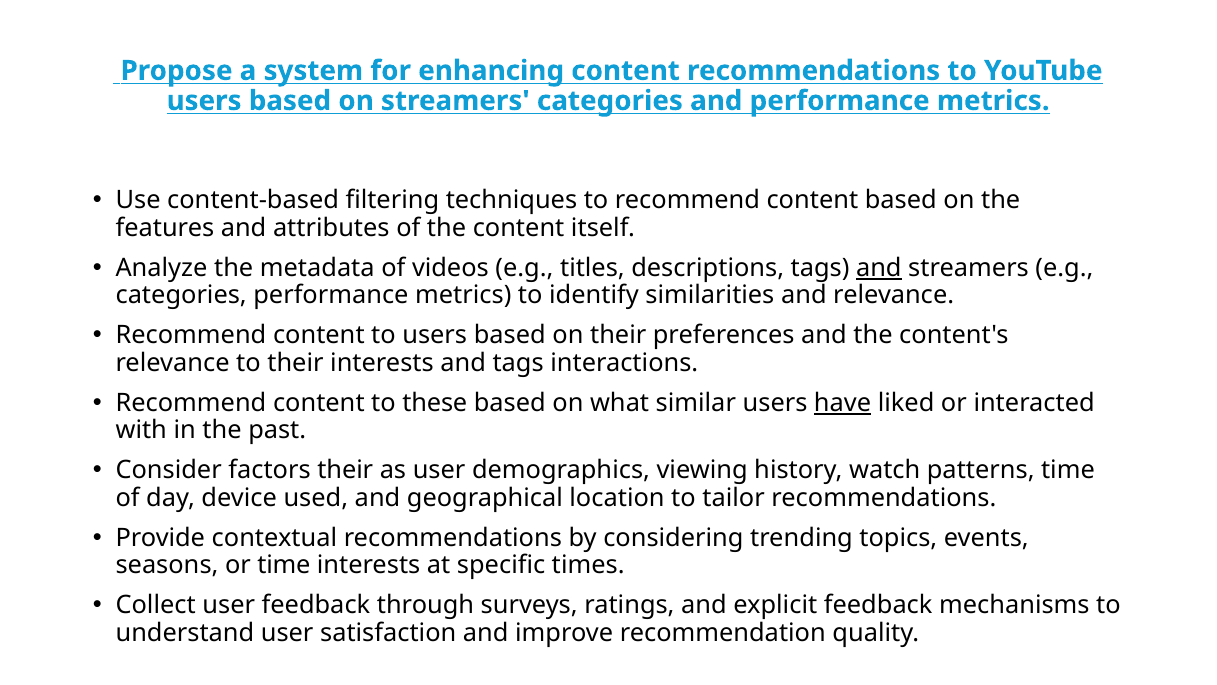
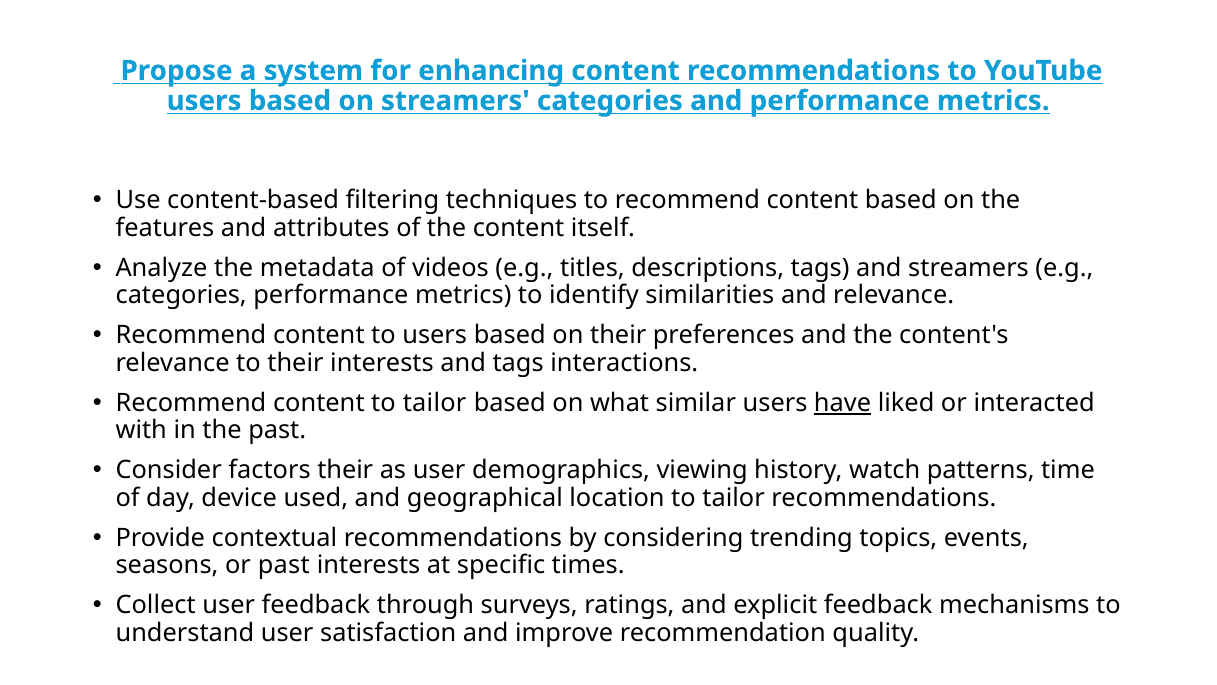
and at (879, 268) underline: present -> none
content to these: these -> tailor
or time: time -> past
